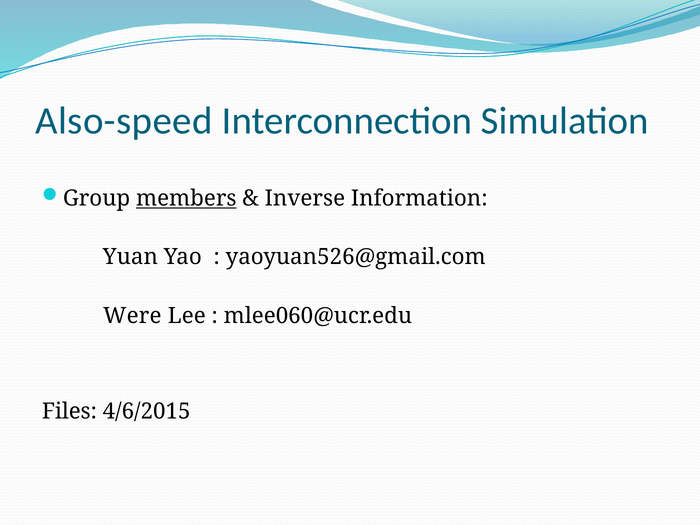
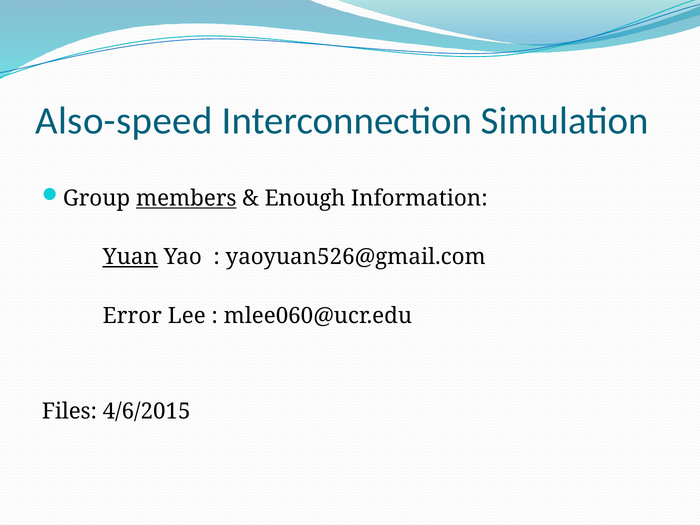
Inverse: Inverse -> Enough
Yuan underline: none -> present
Were: Were -> Error
